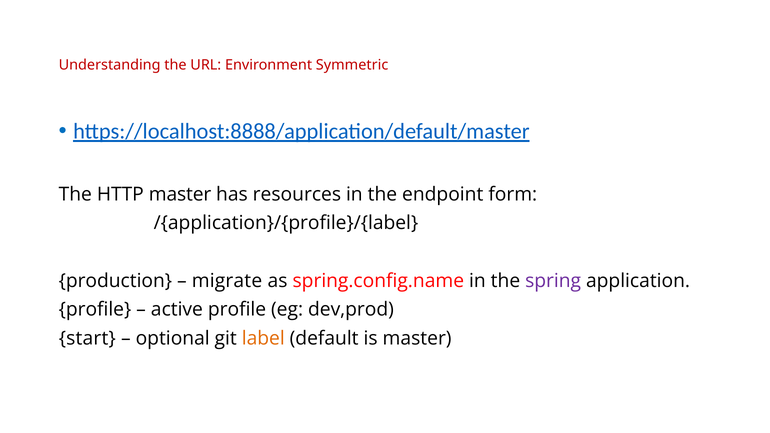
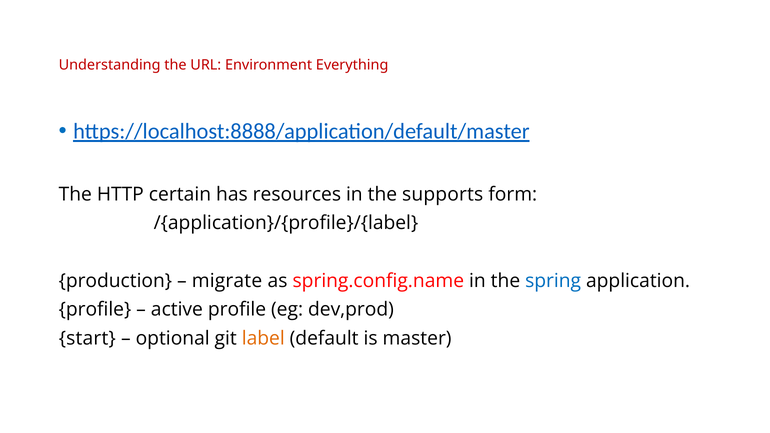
Symmetric: Symmetric -> Everything
HTTP master: master -> certain
endpoint: endpoint -> supports
spring colour: purple -> blue
